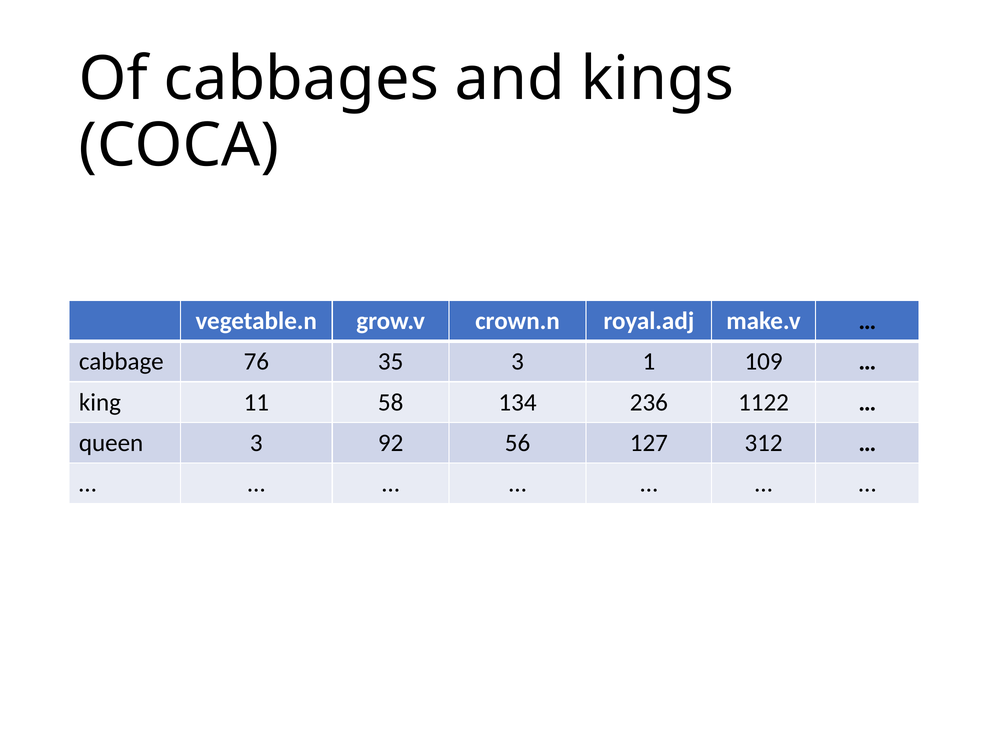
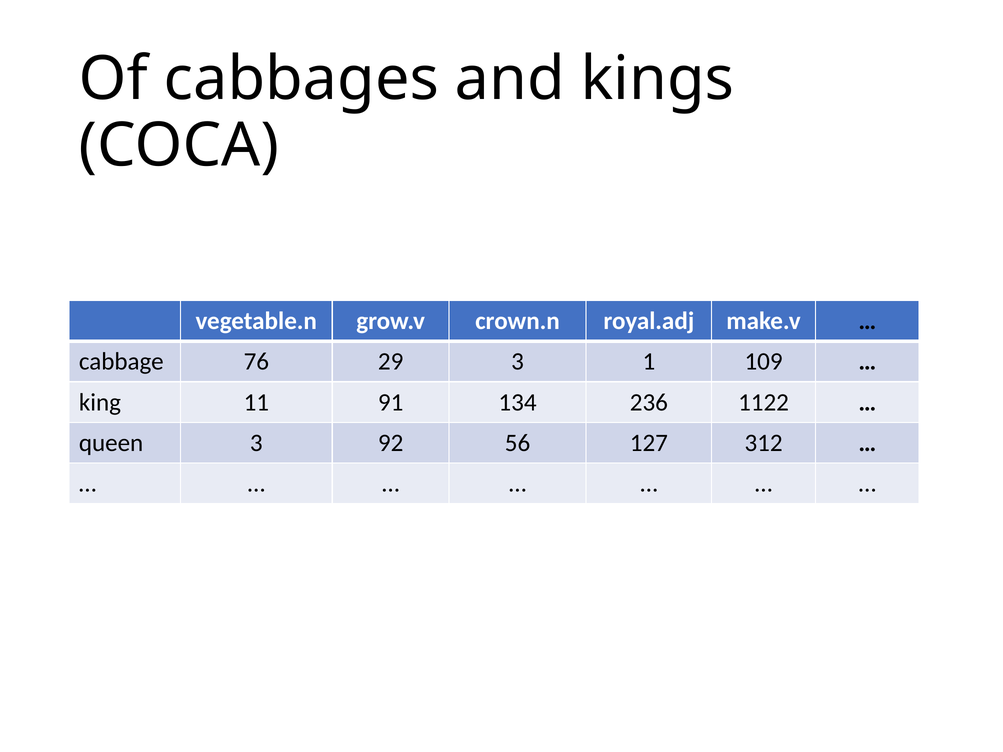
35: 35 -> 29
58: 58 -> 91
